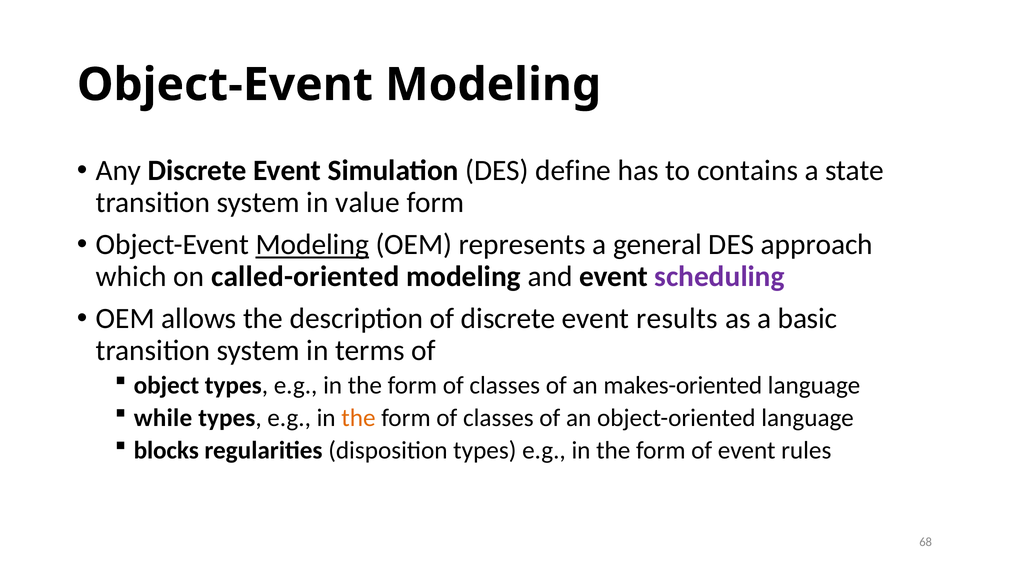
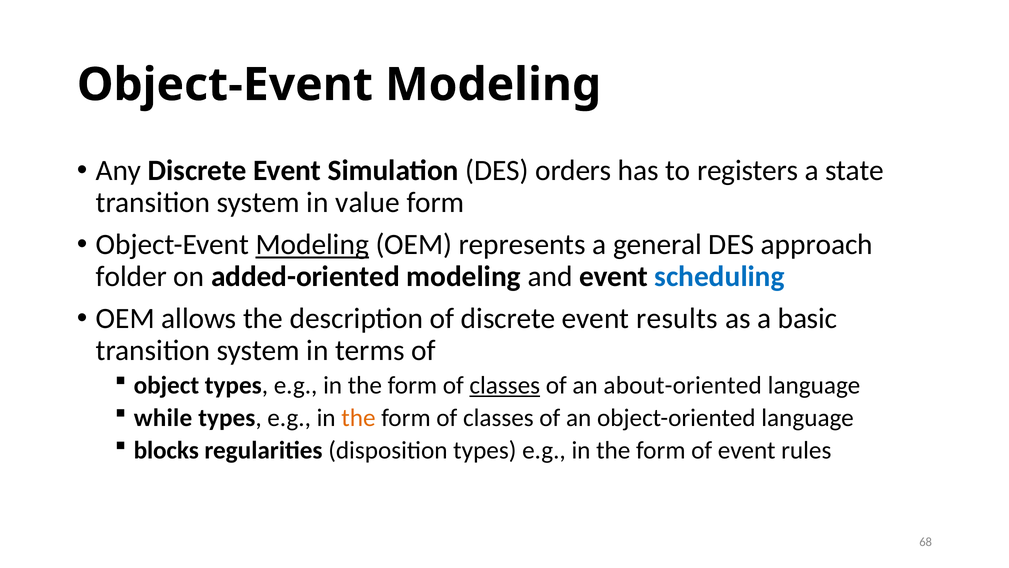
define: define -> orders
contains: contains -> registers
which: which -> folder
called-oriented: called-oriented -> added-oriented
scheduling colour: purple -> blue
classes at (505, 385) underline: none -> present
makes-oriented: makes-oriented -> about-oriented
